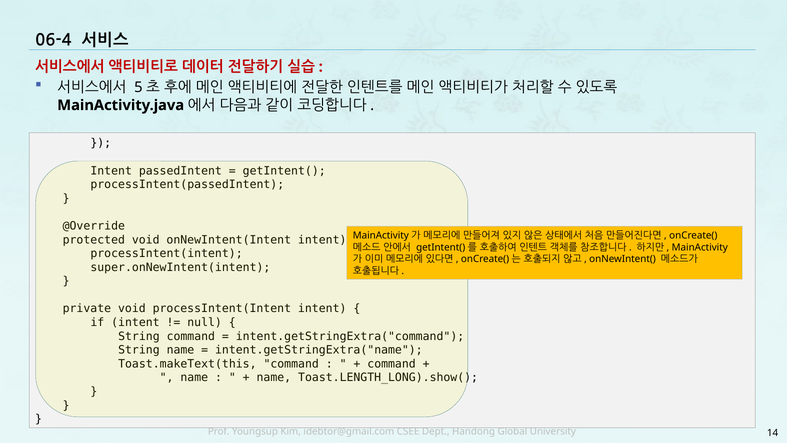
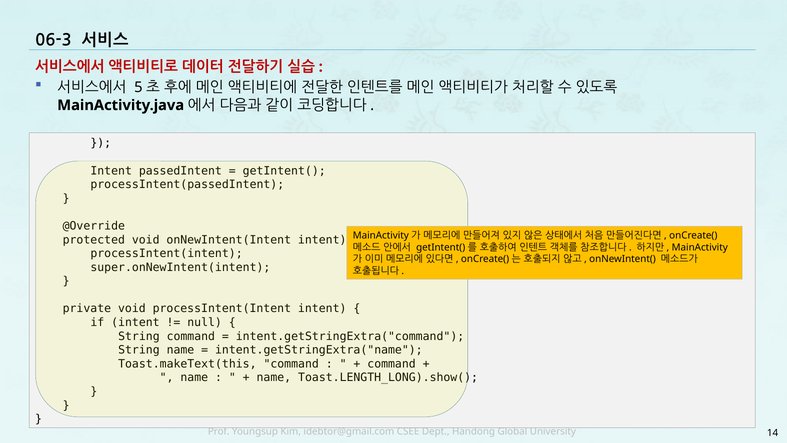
06-4: 06-4 -> 06-3
